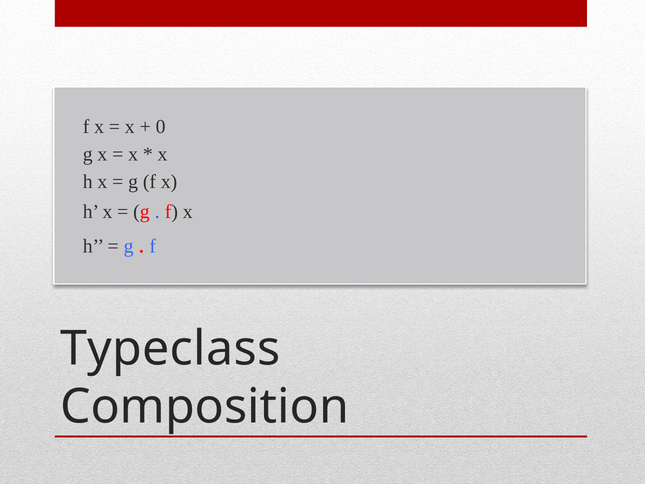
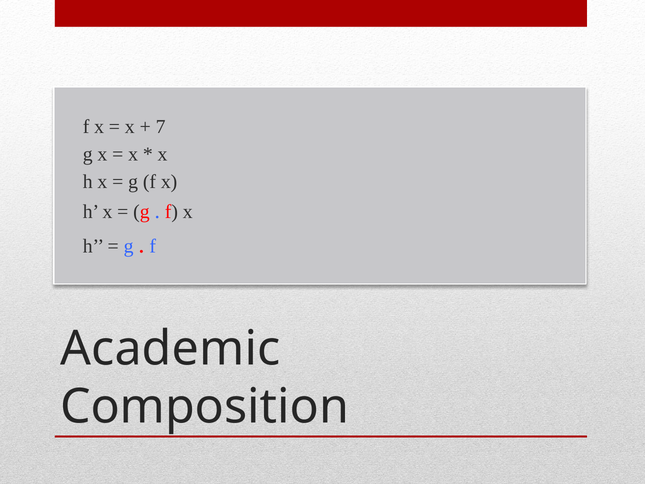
0: 0 -> 7
Typeclass: Typeclass -> Academic
